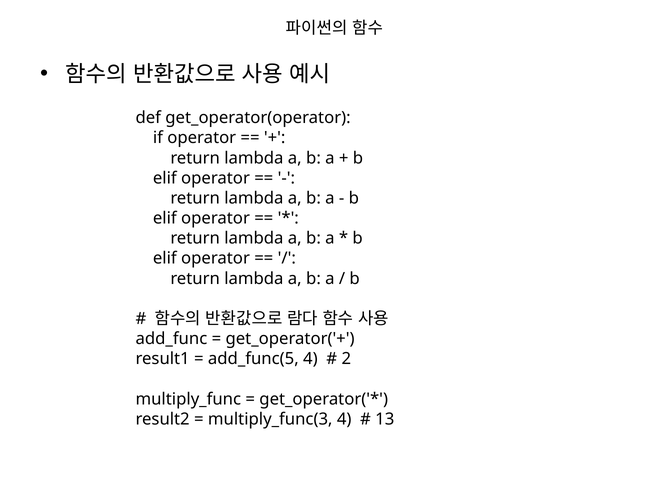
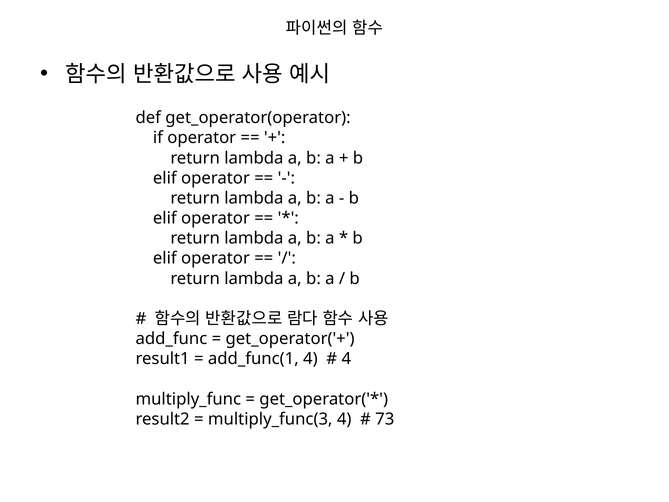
add_func(5: add_func(5 -> add_func(1
2 at (346, 359): 2 -> 4
13: 13 -> 73
